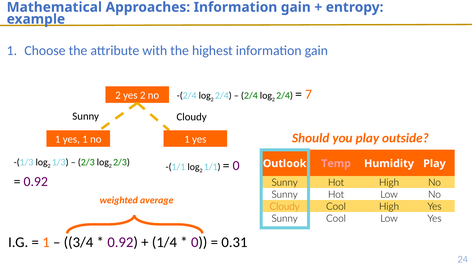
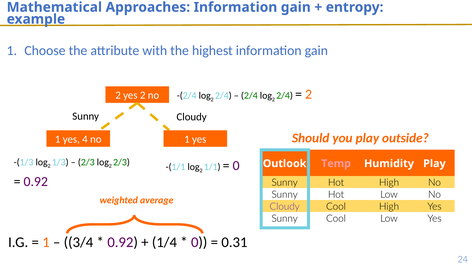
7 at (309, 94): 7 -> 2
yes 1: 1 -> 4
Cloudy at (285, 206) colour: orange -> purple
